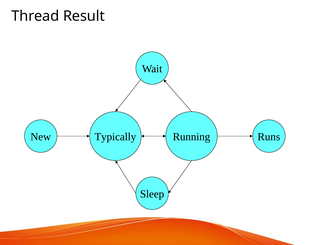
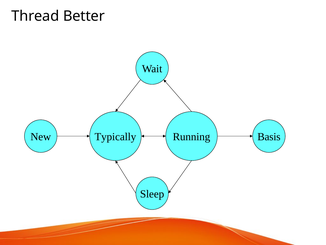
Result: Result -> Better
Runs: Runs -> Basis
